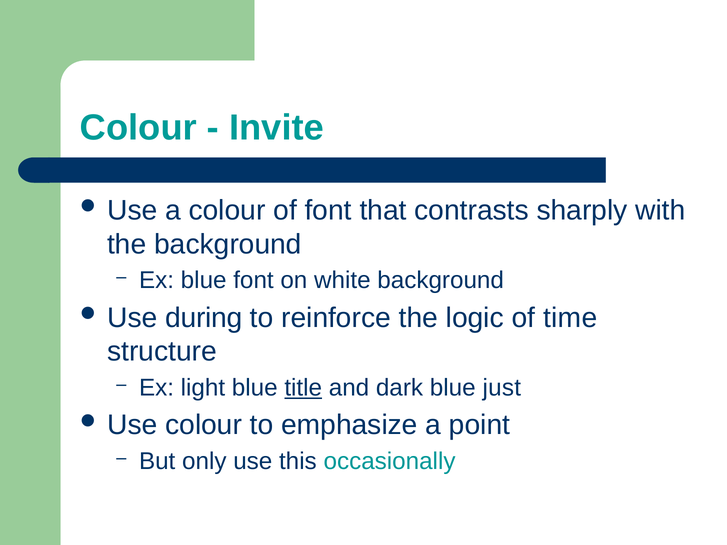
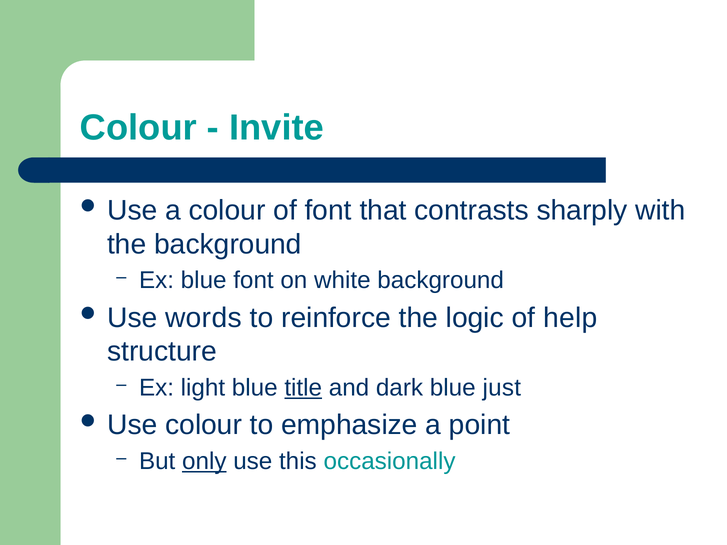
during: during -> words
time: time -> help
only underline: none -> present
